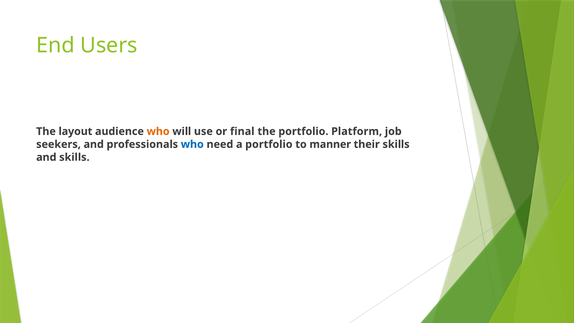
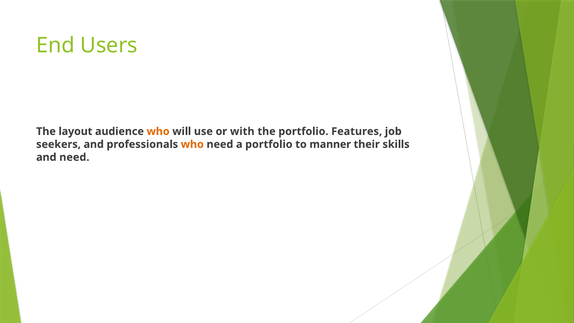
final: final -> with
Platform: Platform -> Features
who at (192, 144) colour: blue -> orange
and skills: skills -> need
